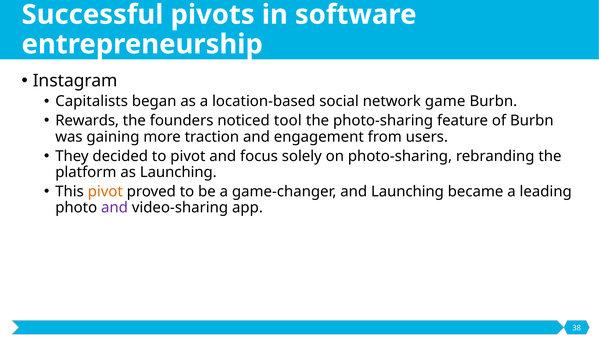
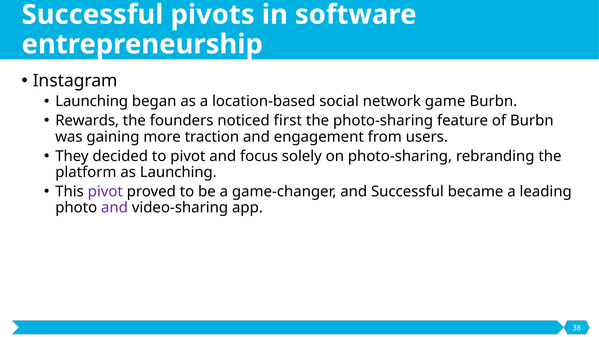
Capitalists at (92, 101): Capitalists -> Launching
tool: tool -> first
pivot at (105, 191) colour: orange -> purple
and Launching: Launching -> Successful
